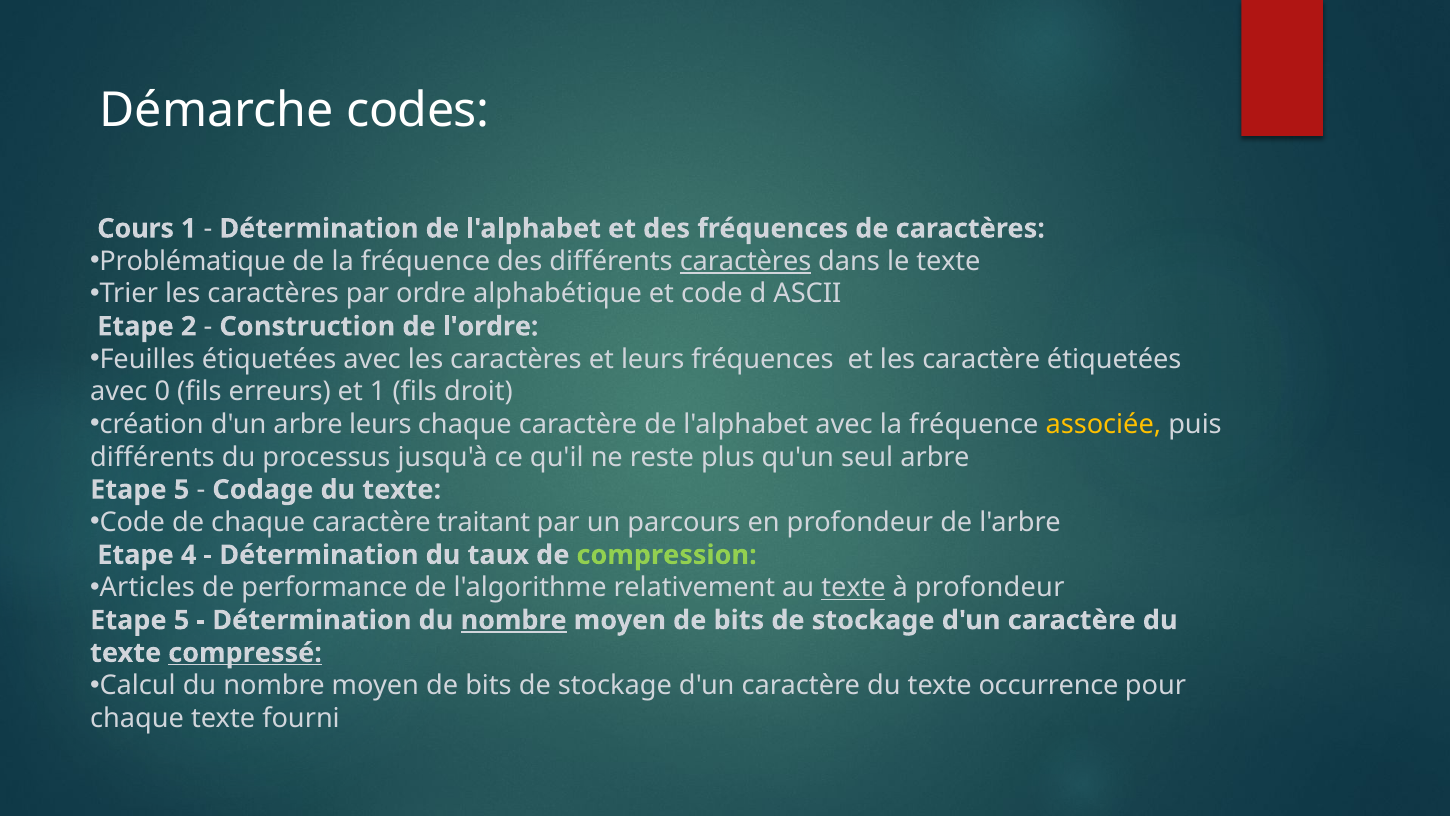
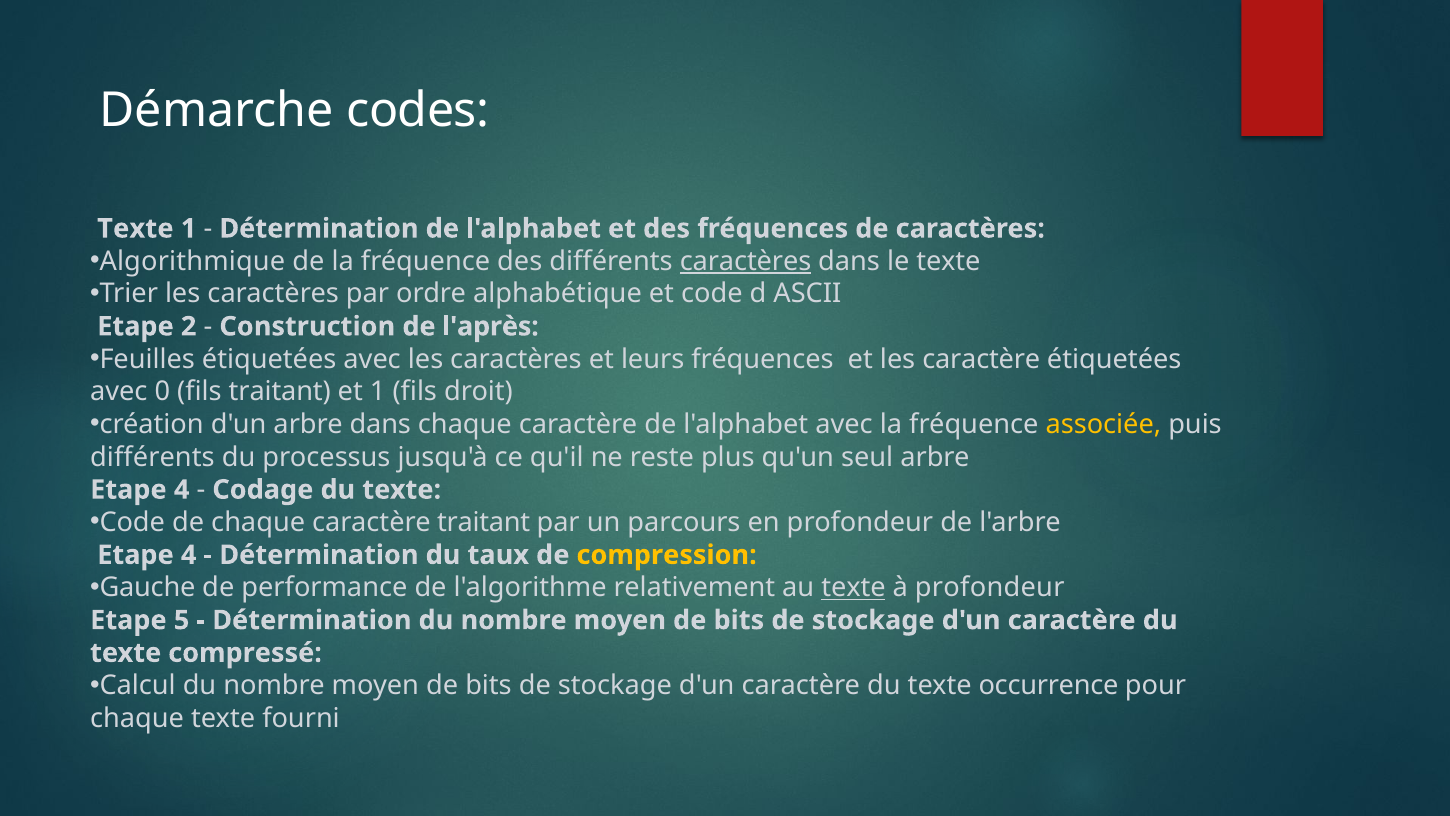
Cours at (136, 228): Cours -> Texte
Problématique: Problématique -> Algorithmique
l'ordre: l'ordre -> l'après
fils erreurs: erreurs -> traitant
arbre leurs: leurs -> dans
5 at (182, 489): 5 -> 4
compression colour: light green -> yellow
Articles: Articles -> Gauche
nombre at (514, 620) underline: present -> none
compressé underline: present -> none
